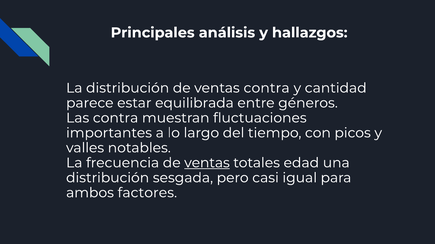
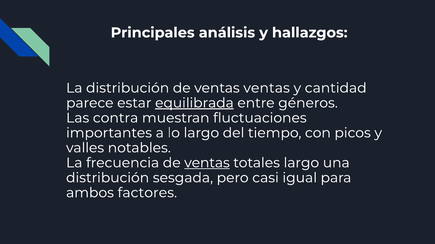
ventas contra: contra -> ventas
equilibrada underline: none -> present
totales edad: edad -> largo
